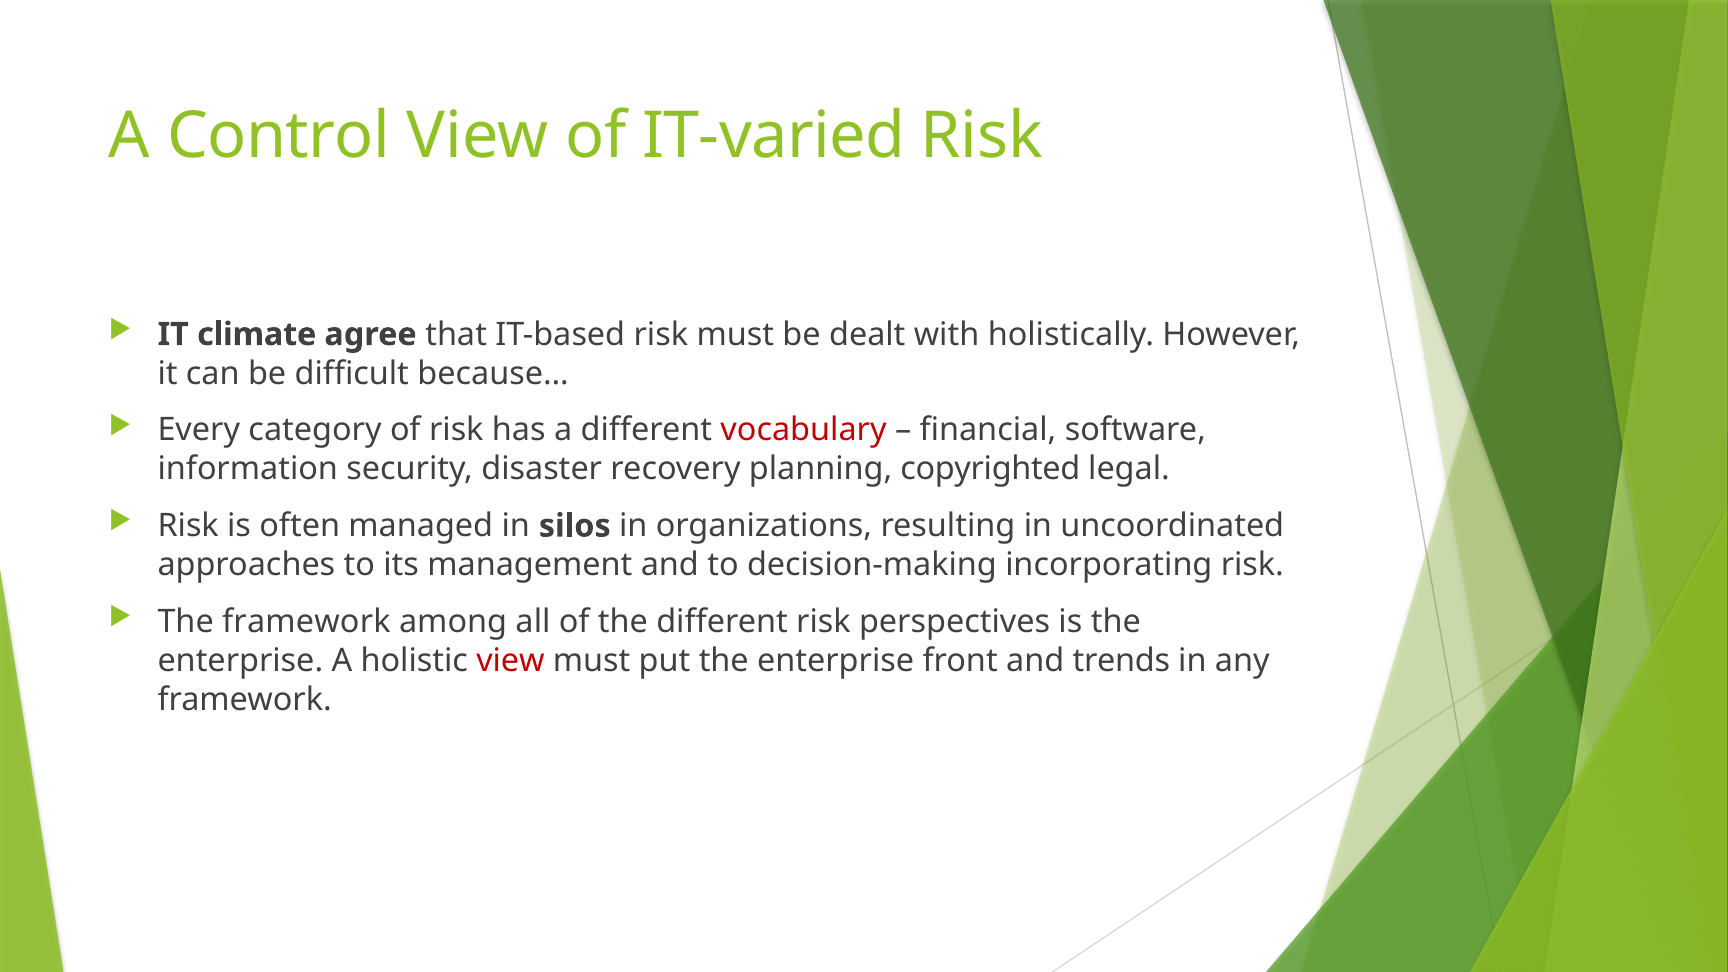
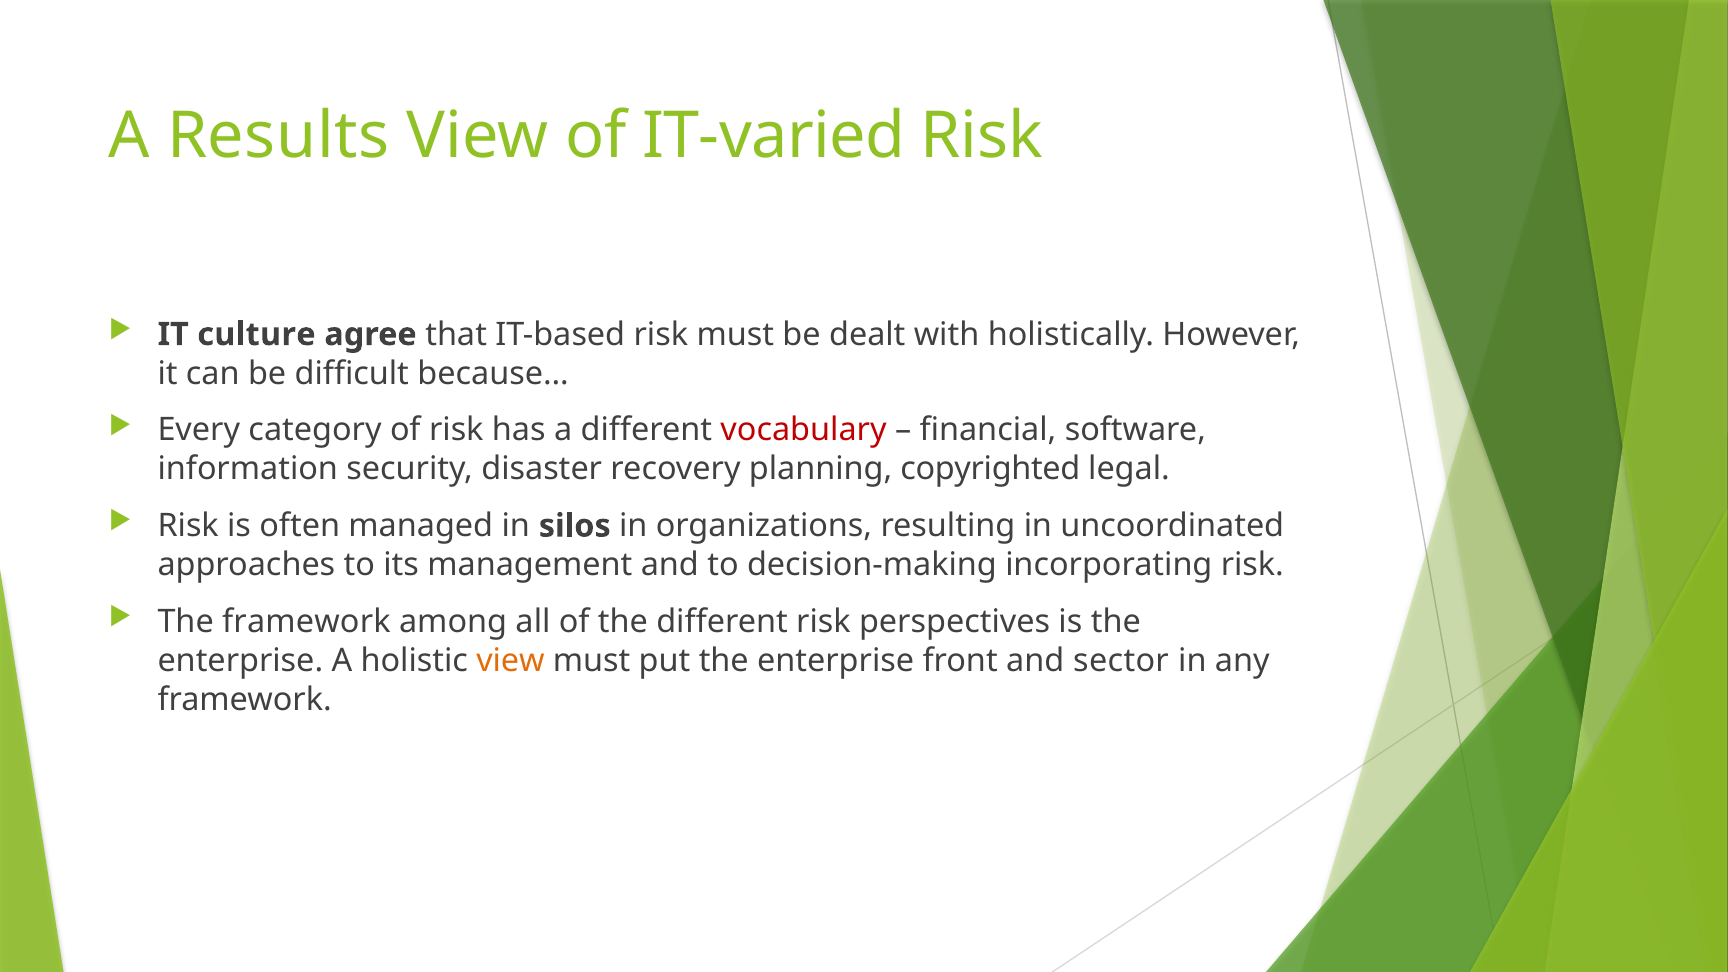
Control: Control -> Results
climate: climate -> culture
view at (510, 661) colour: red -> orange
trends: trends -> sector
